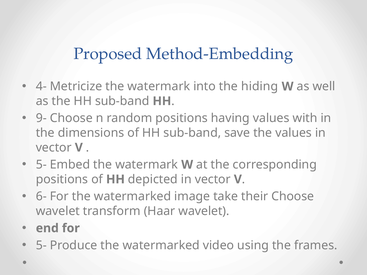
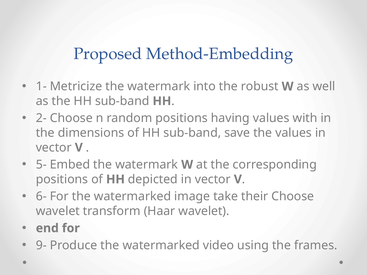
4-: 4- -> 1-
hiding: hiding -> robust
9-: 9- -> 2-
5- at (41, 246): 5- -> 9-
